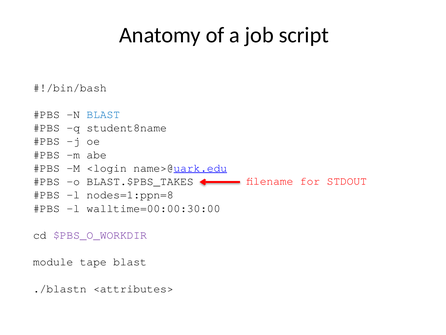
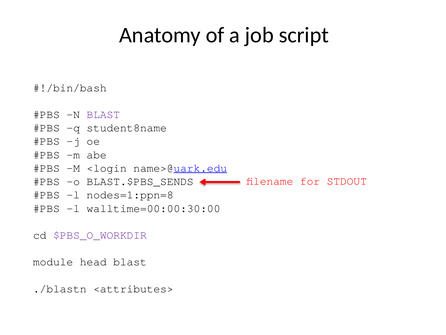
BLAST at (103, 114) colour: blue -> purple
BLAST.$PBS_TAKES: BLAST.$PBS_TAKES -> BLAST.$PBS_SENDS
tape: tape -> head
